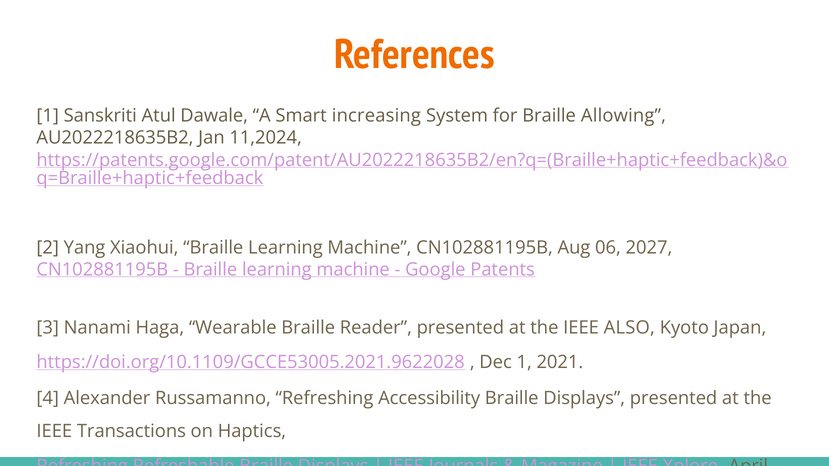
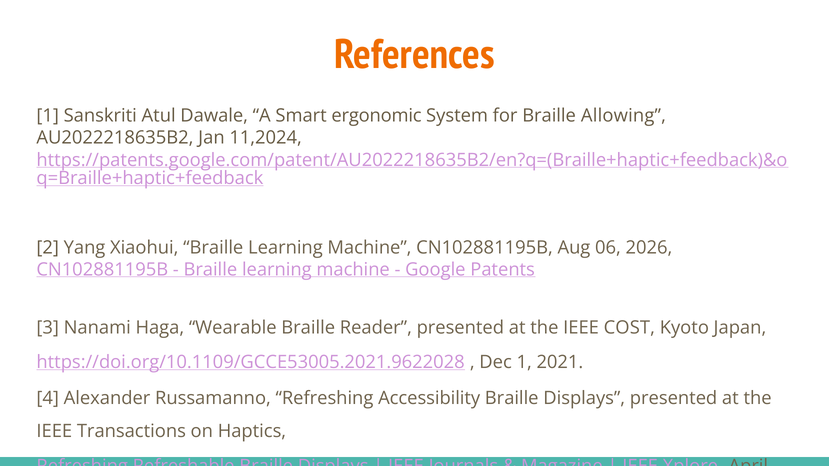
increasing: increasing -> ergonomic
2027: 2027 -> 2026
ALSO: ALSO -> COST
